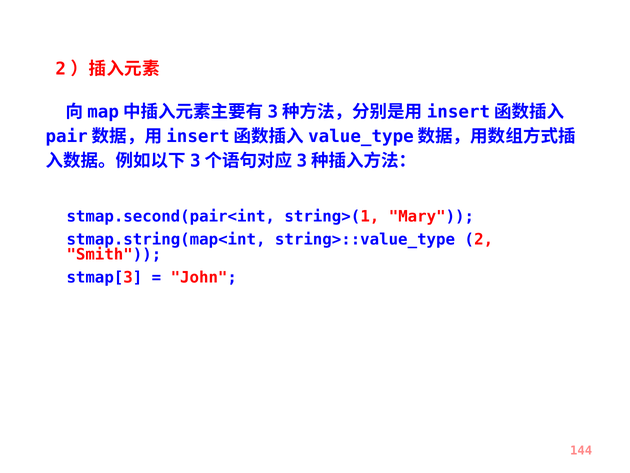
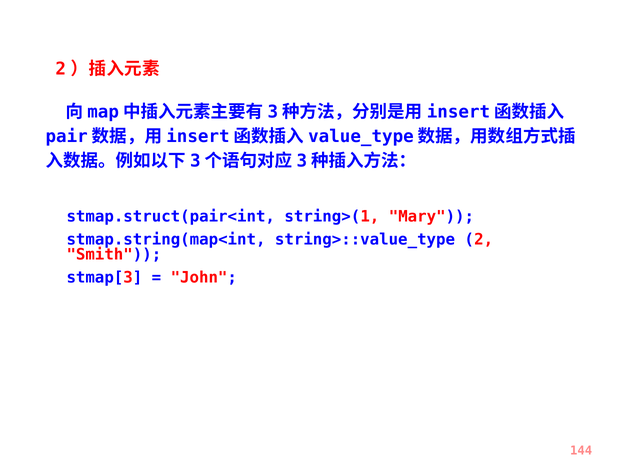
stmap.second(pair<int: stmap.second(pair<int -> stmap.struct(pair<int
